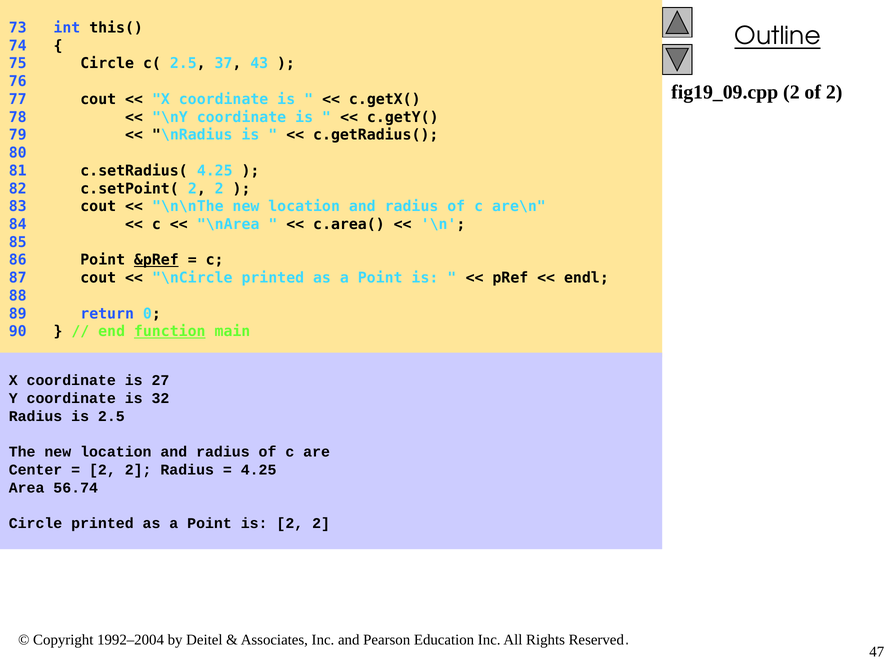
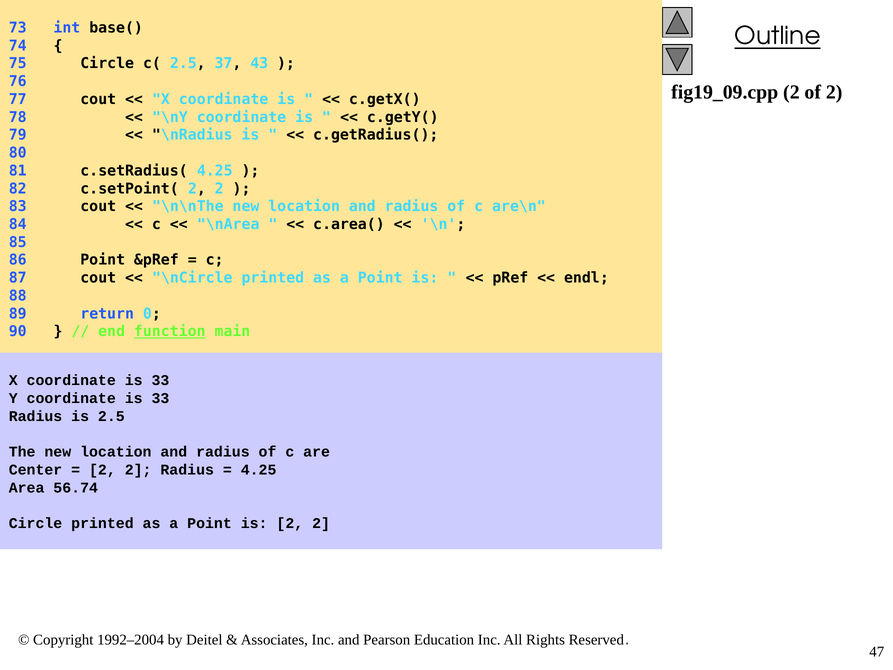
this(: this( -> base(
&pRef underline: present -> none
X coordinate is 27: 27 -> 33
Y coordinate is 32: 32 -> 33
